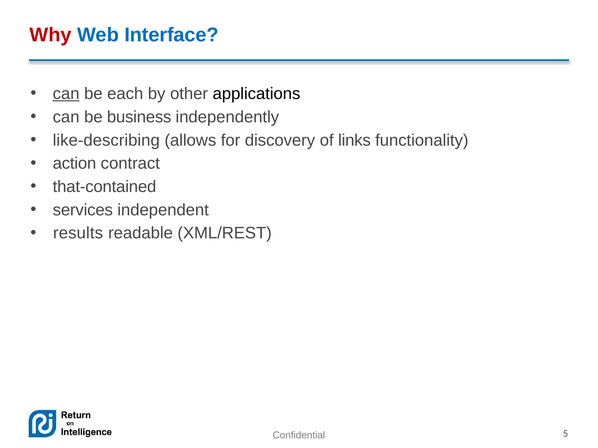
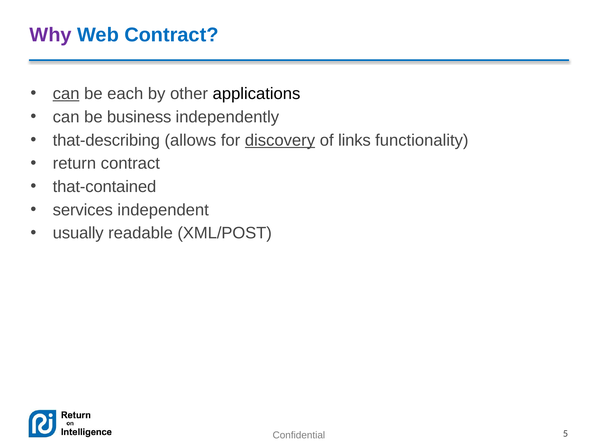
Why colour: red -> purple
Web Interface: Interface -> Contract
like-describing: like-describing -> that-describing
discovery underline: none -> present
action: action -> return
results: results -> usually
XML/REST: XML/REST -> XML/POST
